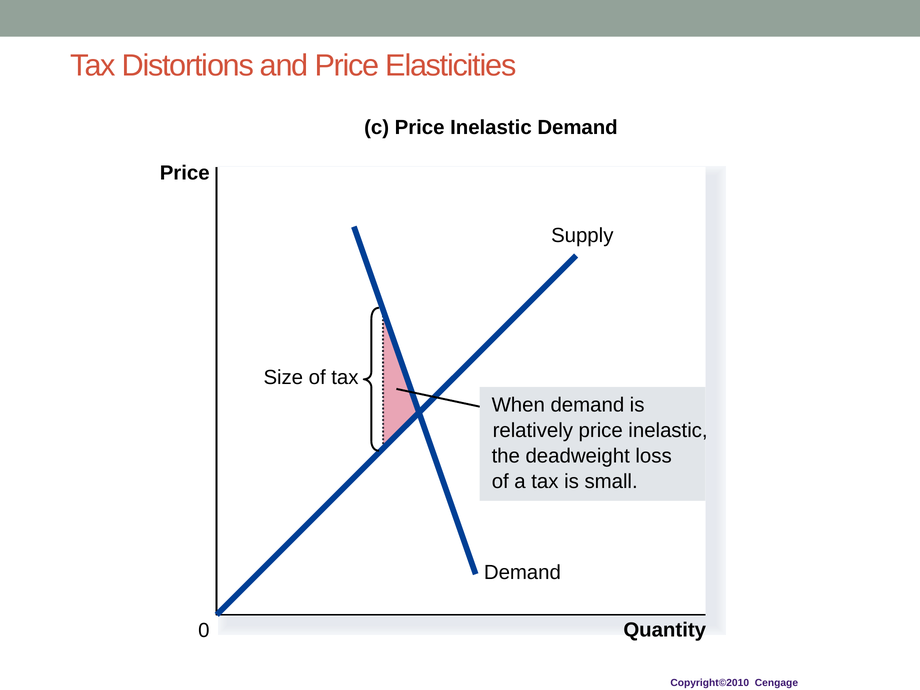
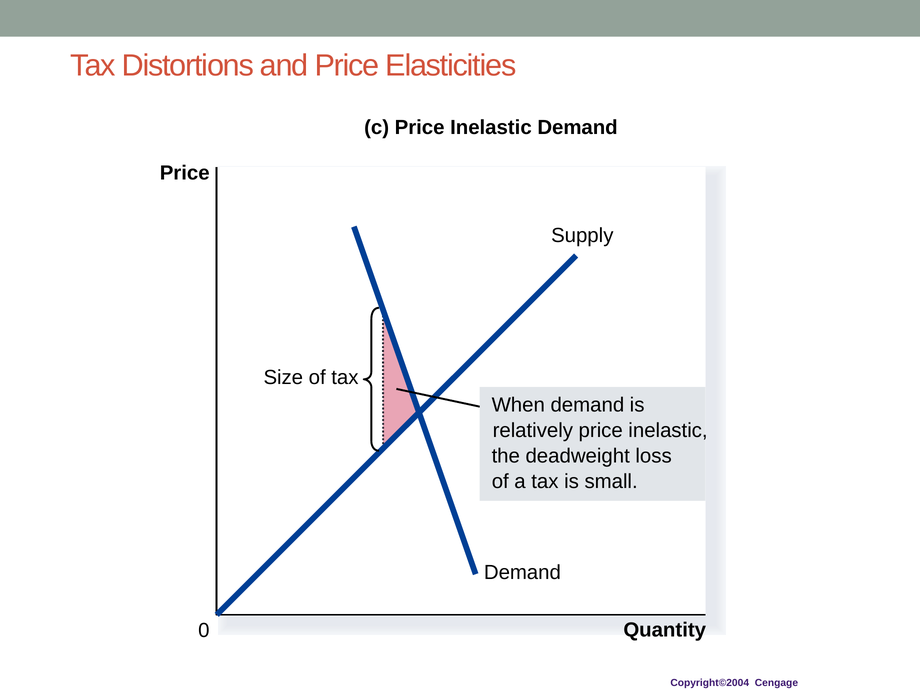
Copyright©2010: Copyright©2010 -> Copyright©2004
